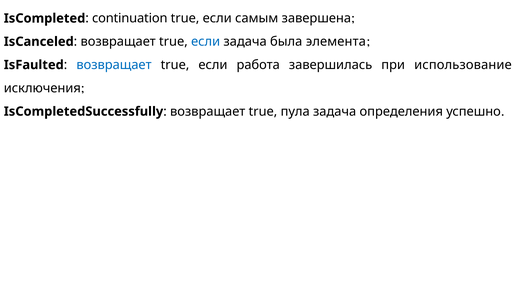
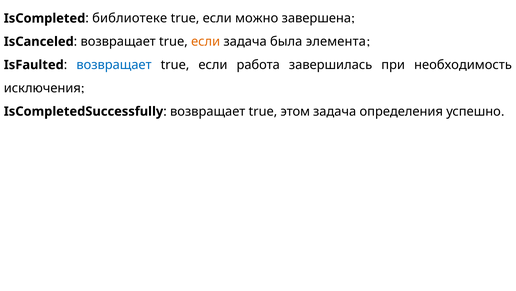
continuation: continuation -> библиотеке
самым: самым -> можно
если at (206, 41) colour: blue -> orange
использование: использование -> необходимость
пула: пула -> этом
